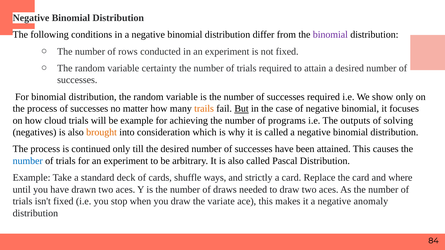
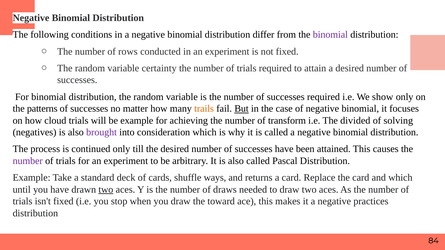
process at (42, 109): process -> patterns
programs: programs -> transform
outputs: outputs -> divided
brought colour: orange -> purple
number at (28, 161) colour: blue -> purple
strictly: strictly -> returns
and where: where -> which
two at (106, 190) underline: none -> present
variate: variate -> toward
anomaly: anomaly -> practices
